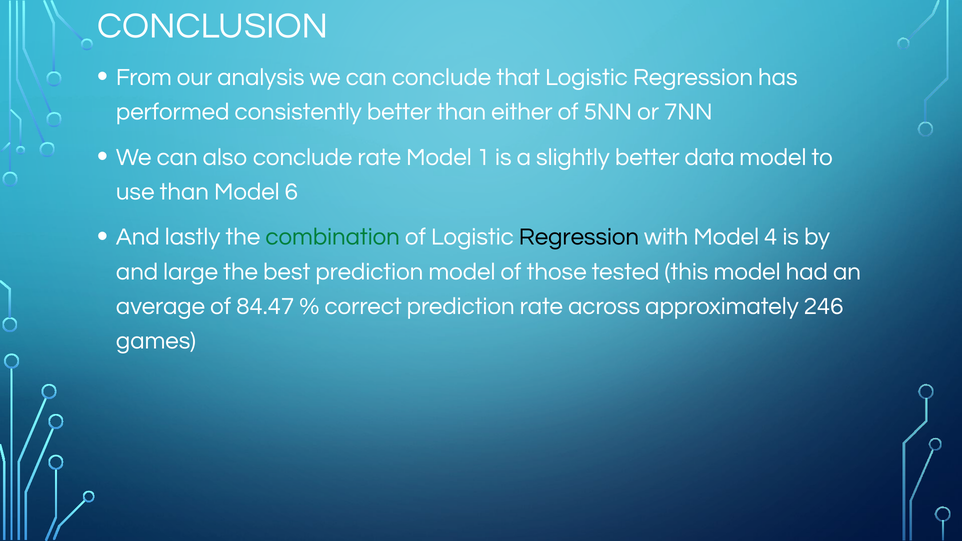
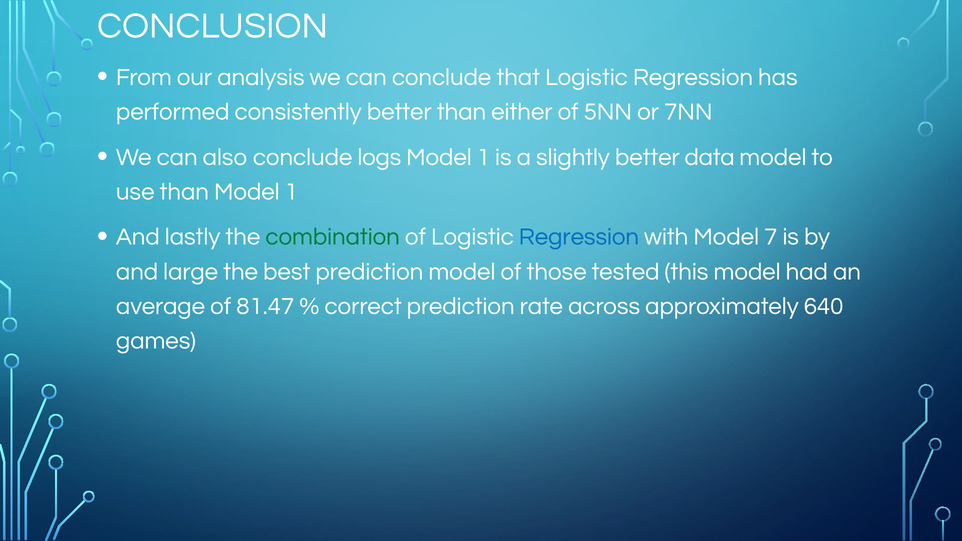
conclude rate: rate -> logs
than Model 6: 6 -> 1
Regression at (579, 237) colour: black -> blue
4: 4 -> 7
84.47: 84.47 -> 81.47
246: 246 -> 640
